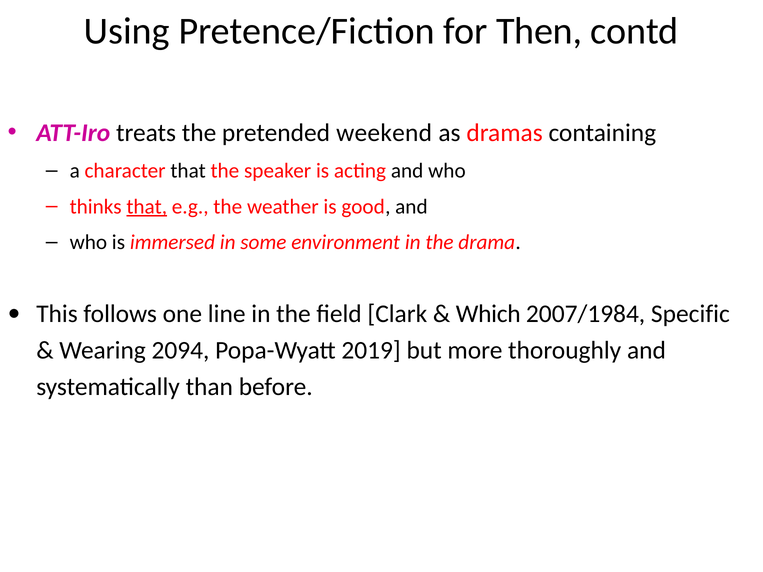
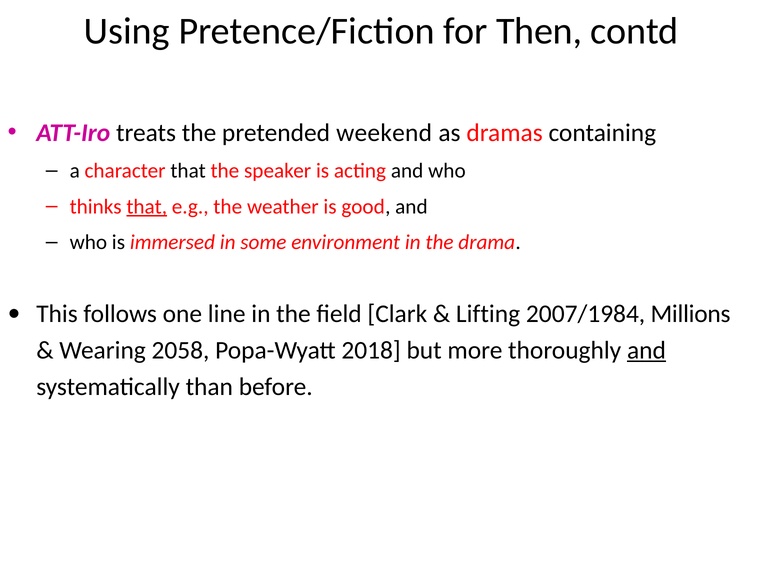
Which: Which -> Lifting
Specific: Specific -> Millions
2094: 2094 -> 2058
2019: 2019 -> 2018
and at (646, 351) underline: none -> present
